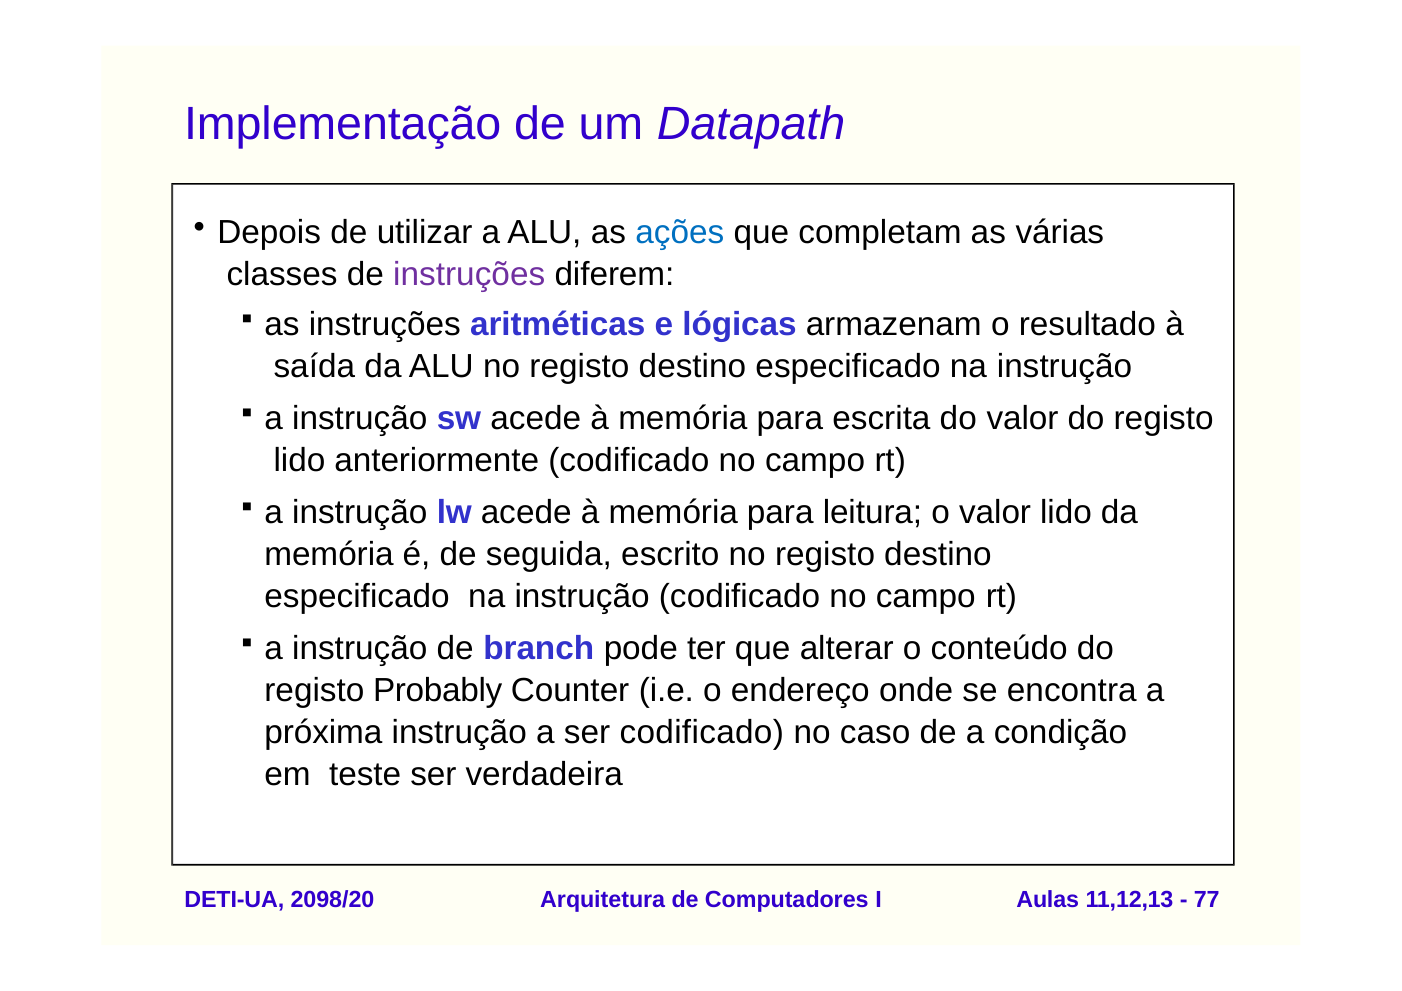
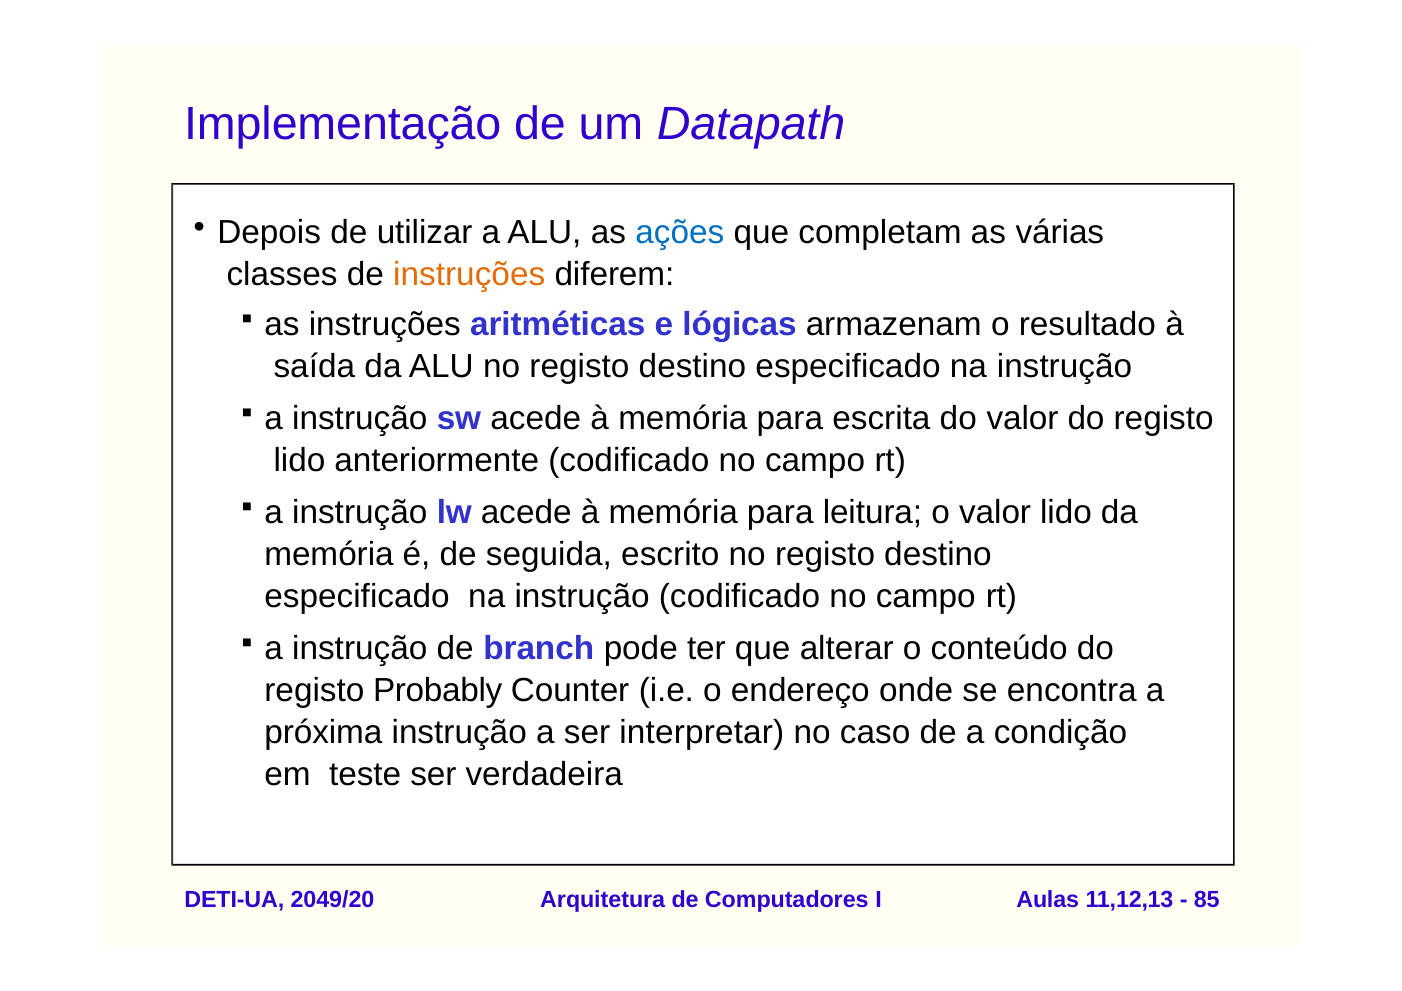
instruções at (469, 274) colour: purple -> orange
ser codificado: codificado -> interpretar
2098/20: 2098/20 -> 2049/20
77: 77 -> 85
